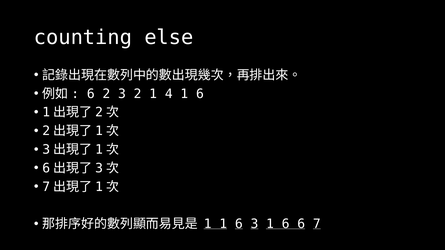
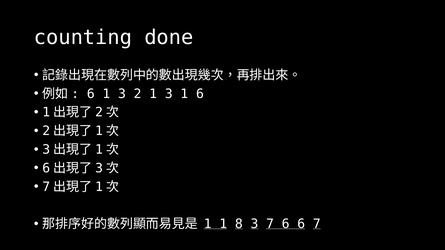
else: else -> done
6 2: 2 -> 1
2 1 4: 4 -> 3
1 1 6: 6 -> 8
3 1: 1 -> 7
